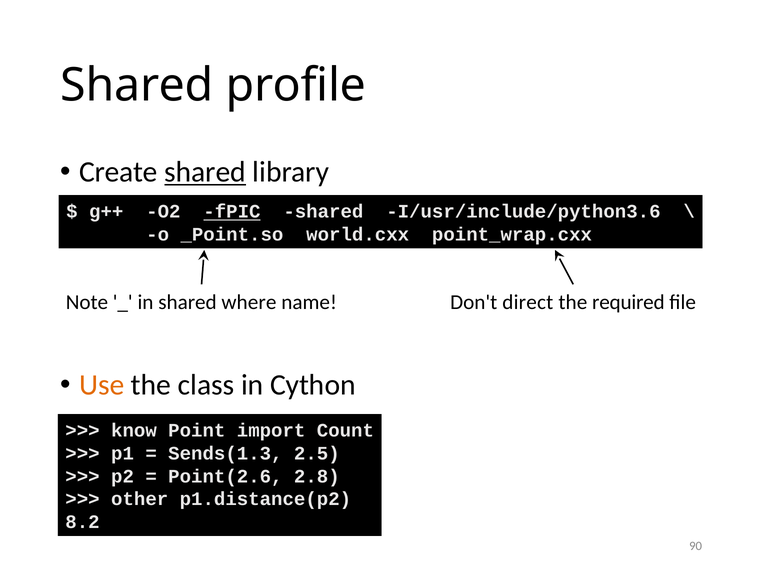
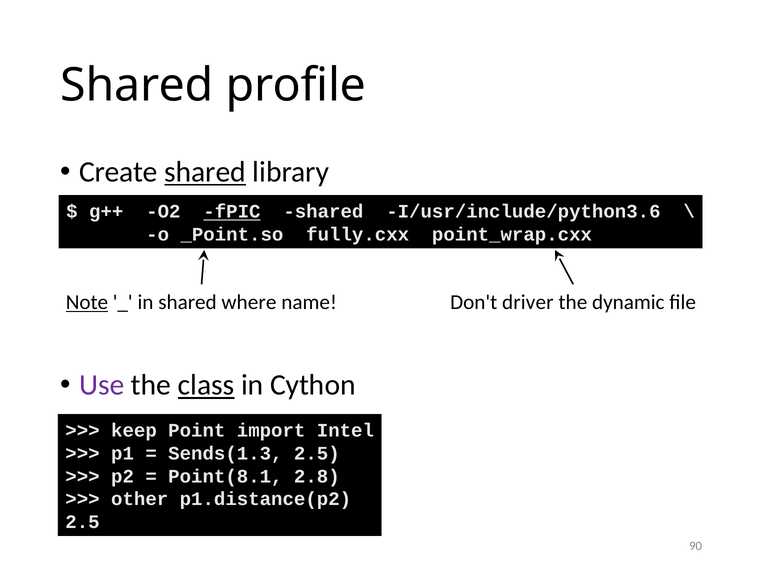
world.cxx: world.cxx -> fully.cxx
Note underline: none -> present
direct: direct -> driver
required: required -> dynamic
Use colour: orange -> purple
class underline: none -> present
know: know -> keep
Count: Count -> Intel
Point(2.6: Point(2.6 -> Point(8.1
8.2 at (83, 522): 8.2 -> 2.5
